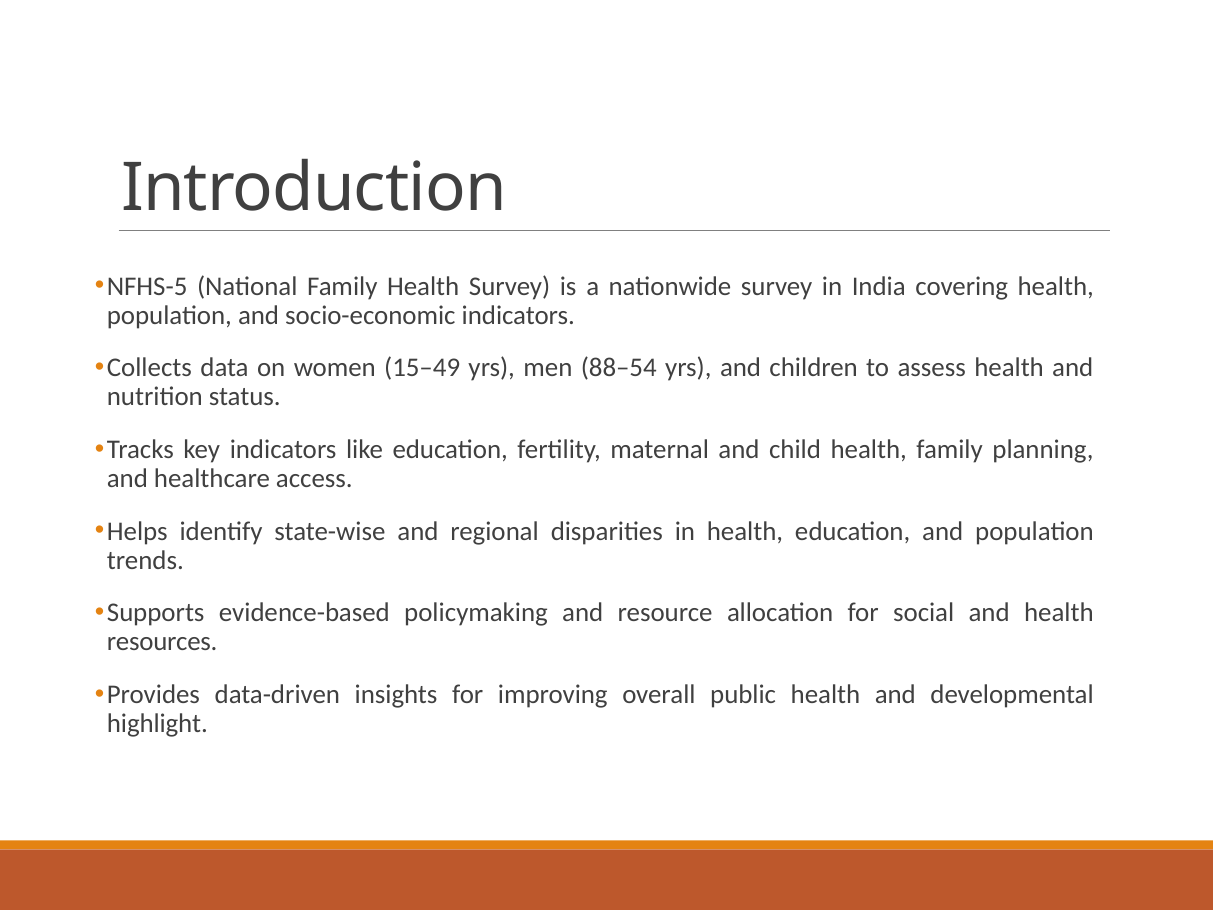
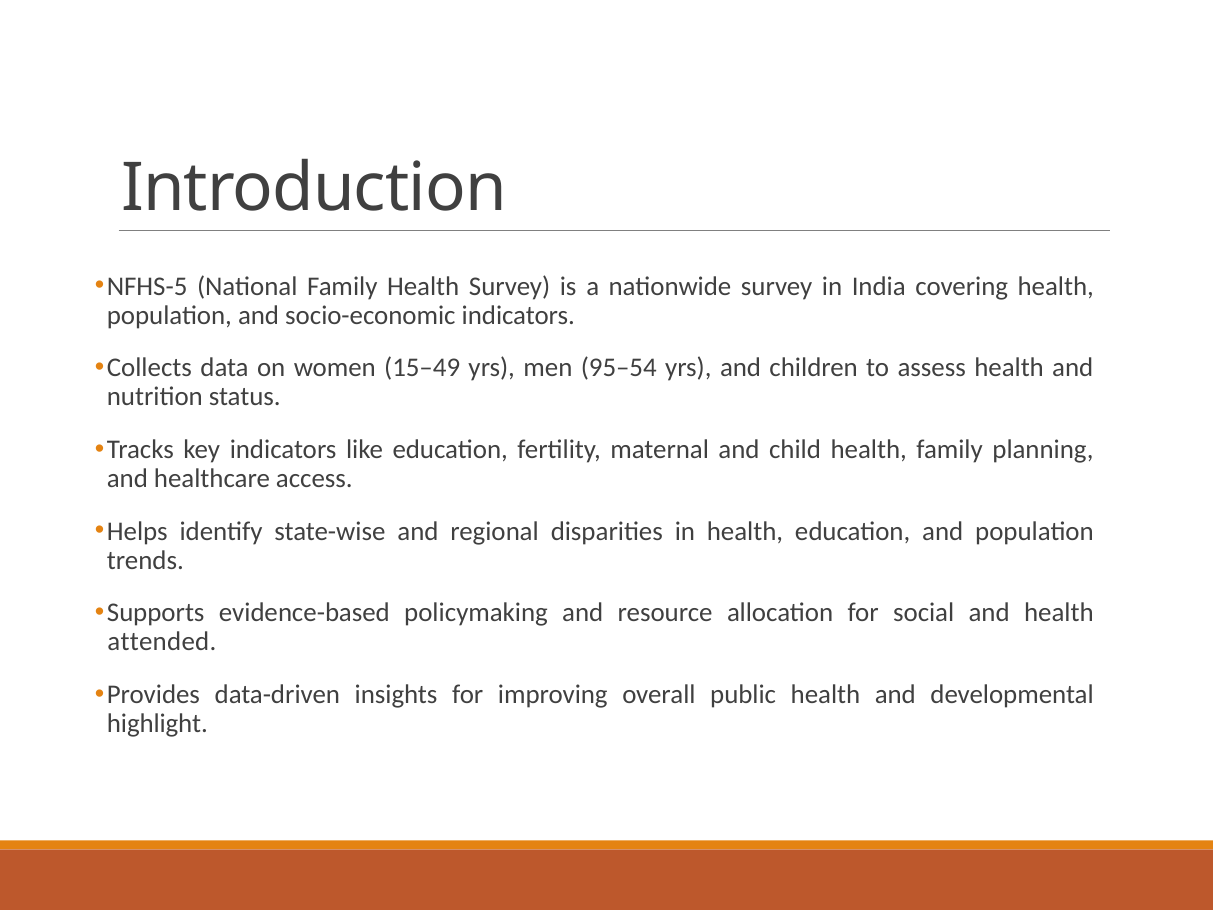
88–54: 88–54 -> 95–54
resources: resources -> attended
